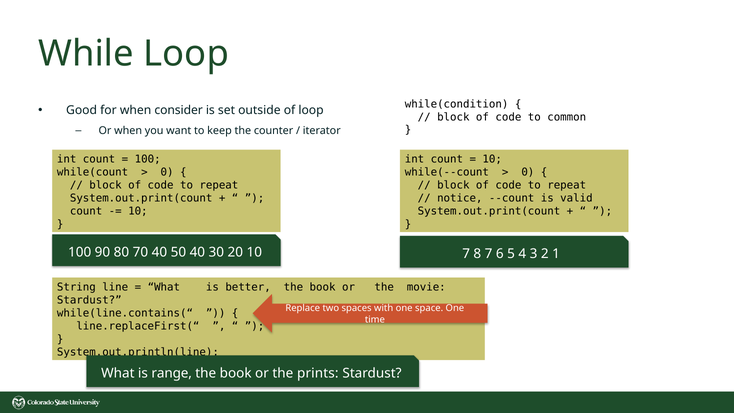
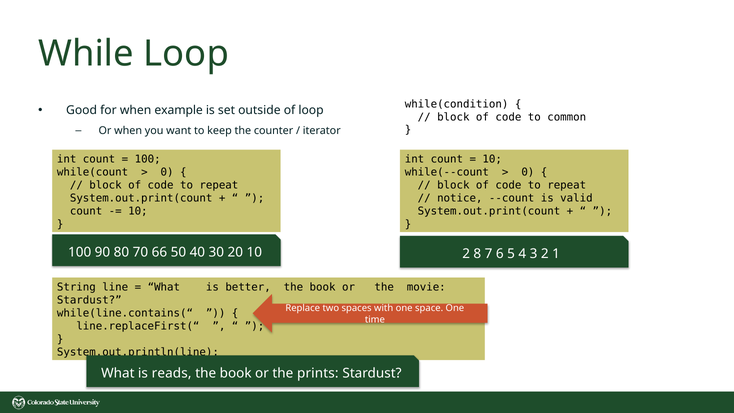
consider: consider -> example
70 40: 40 -> 66
10 7: 7 -> 2
range: range -> reads
